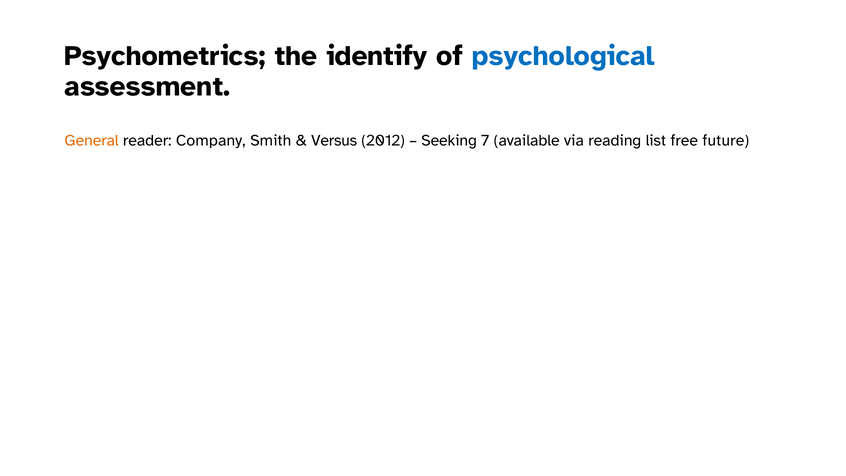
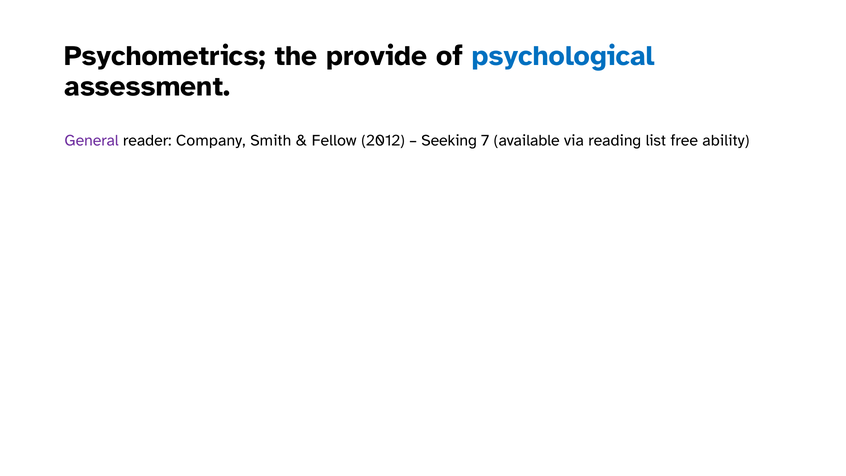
identify: identify -> provide
General colour: orange -> purple
Versus: Versus -> Fellow
future: future -> ability
